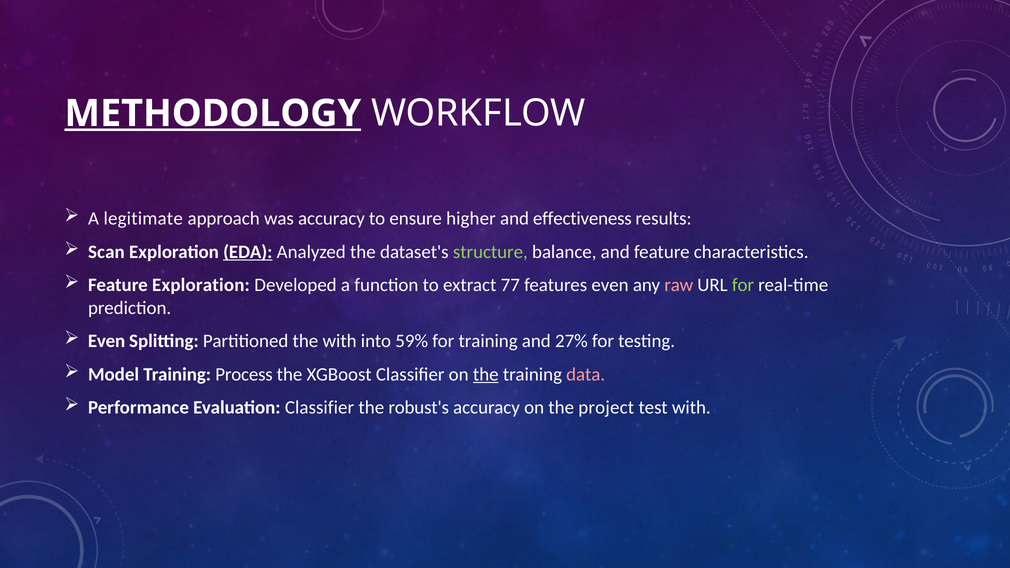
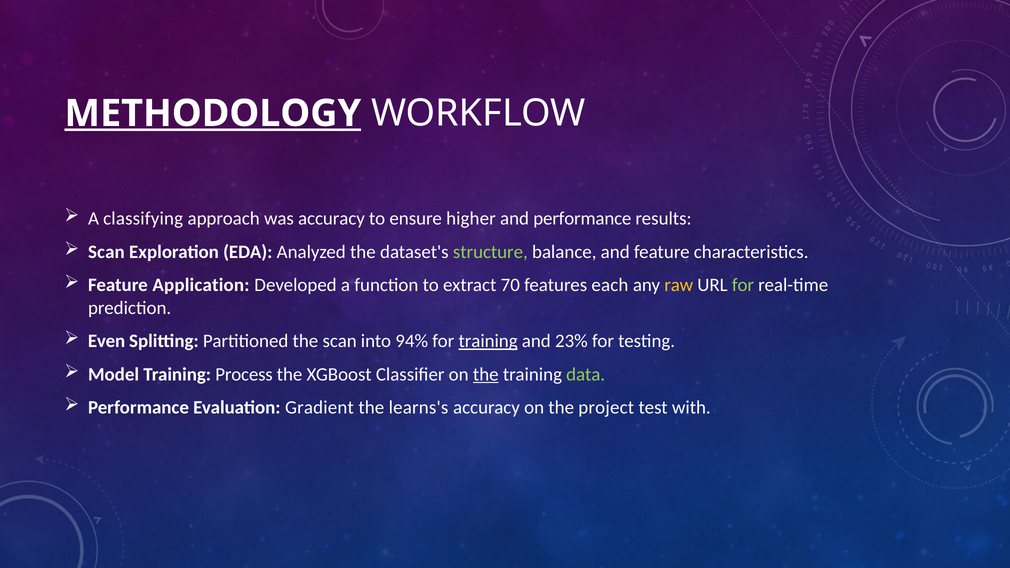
legitimate: legitimate -> classifying
and effectiveness: effectiveness -> performance
EDA underline: present -> none
Feature Exploration: Exploration -> Application
77: 77 -> 70
features even: even -> each
raw colour: pink -> yellow
the with: with -> scan
59%: 59% -> 94%
training at (488, 341) underline: none -> present
27%: 27% -> 23%
data colour: pink -> light green
Evaluation Classifier: Classifier -> Gradient
robust's: robust's -> learns's
